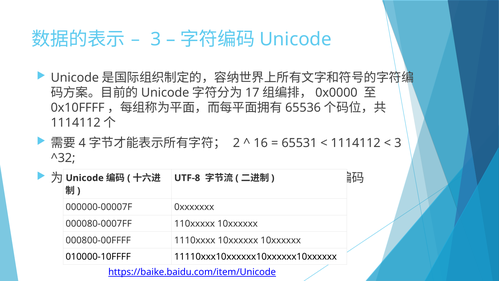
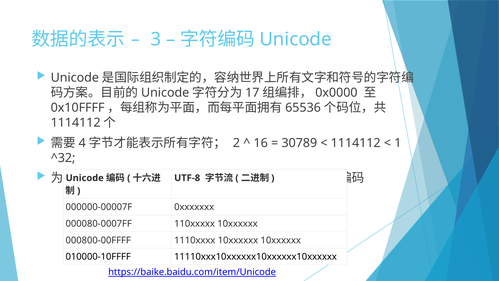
65531: 65531 -> 30789
3 at (398, 143): 3 -> 1
